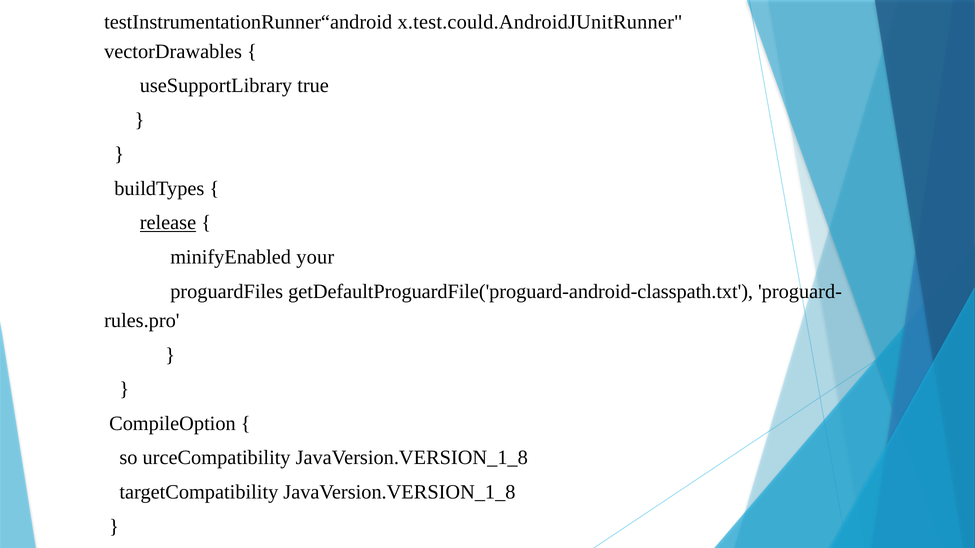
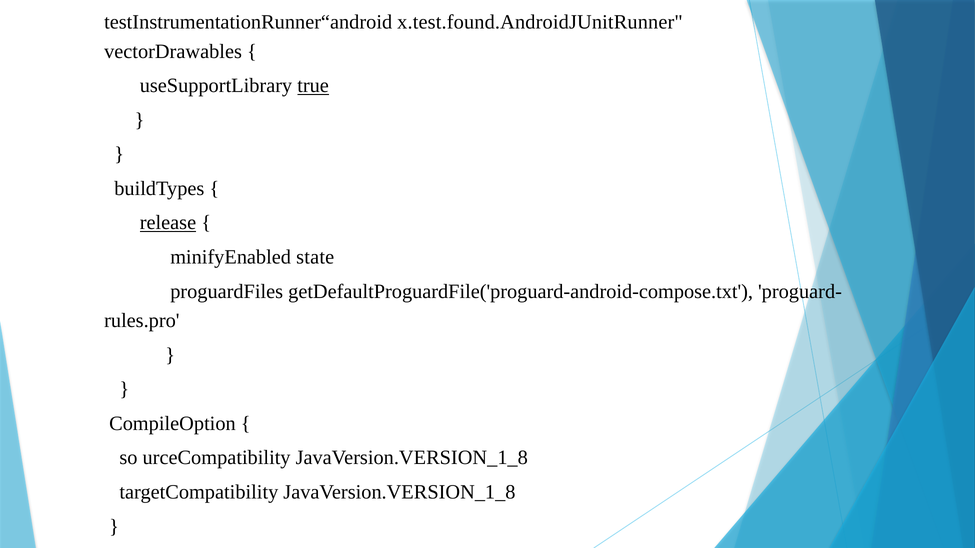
x.test.could.AndroidJUnitRunner: x.test.could.AndroidJUnitRunner -> x.test.found.AndroidJUnitRunner
true underline: none -> present
your: your -> state
getDefaultProguardFile('proguard-android-classpath.txt: getDefaultProguardFile('proguard-android-classpath.txt -> getDefaultProguardFile('proguard-android-compose.txt
